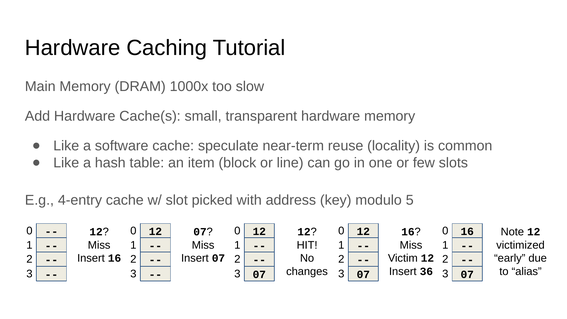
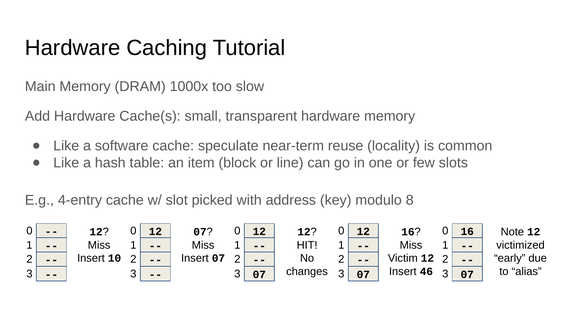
5: 5 -> 8
Insert 16: 16 -> 10
36: 36 -> 46
